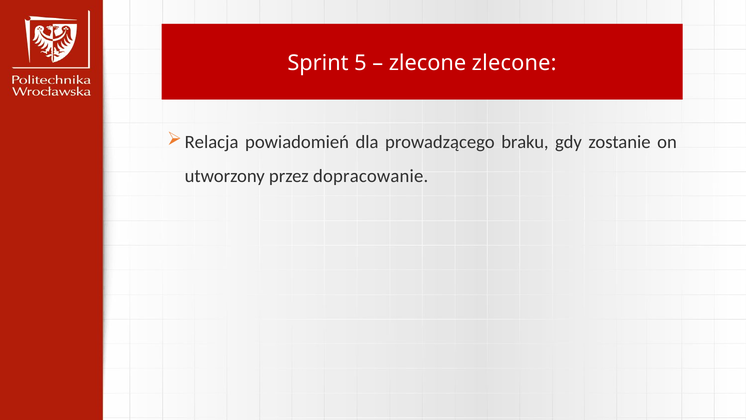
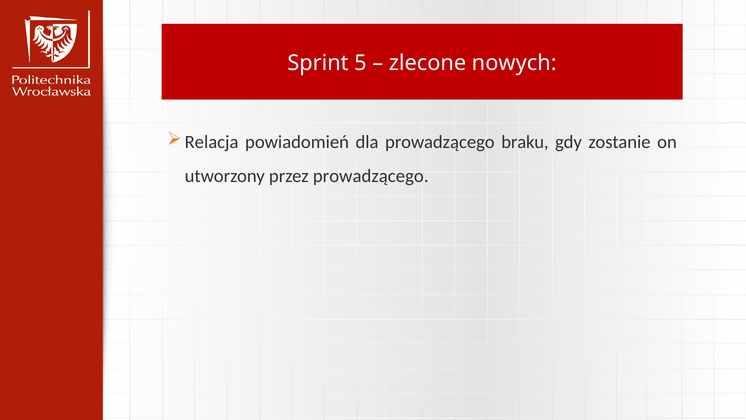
zlecone zlecone: zlecone -> nowych
przez dopracowanie: dopracowanie -> prowadzącego
